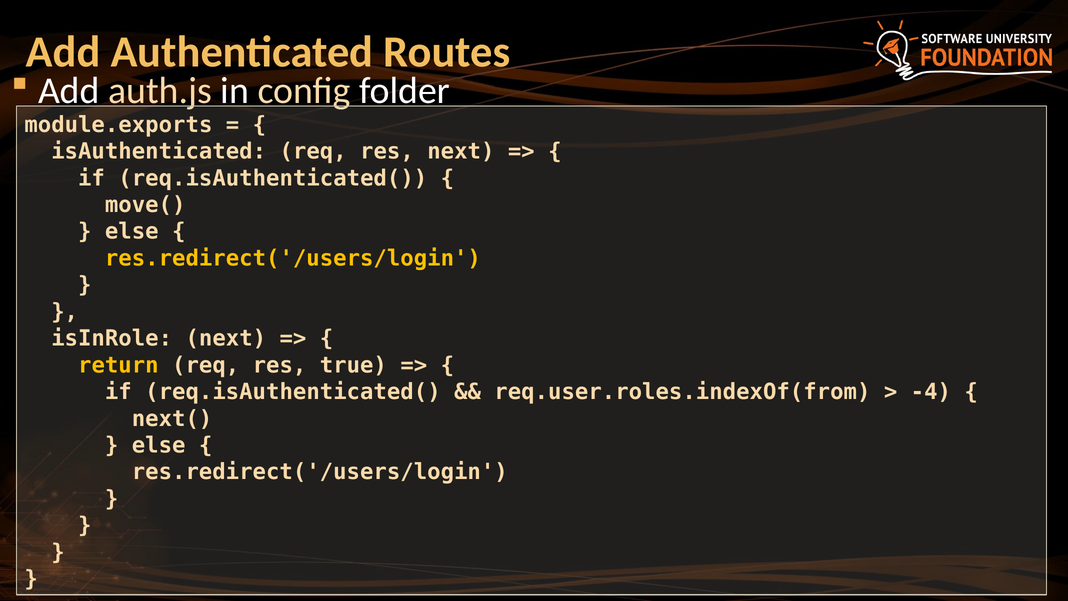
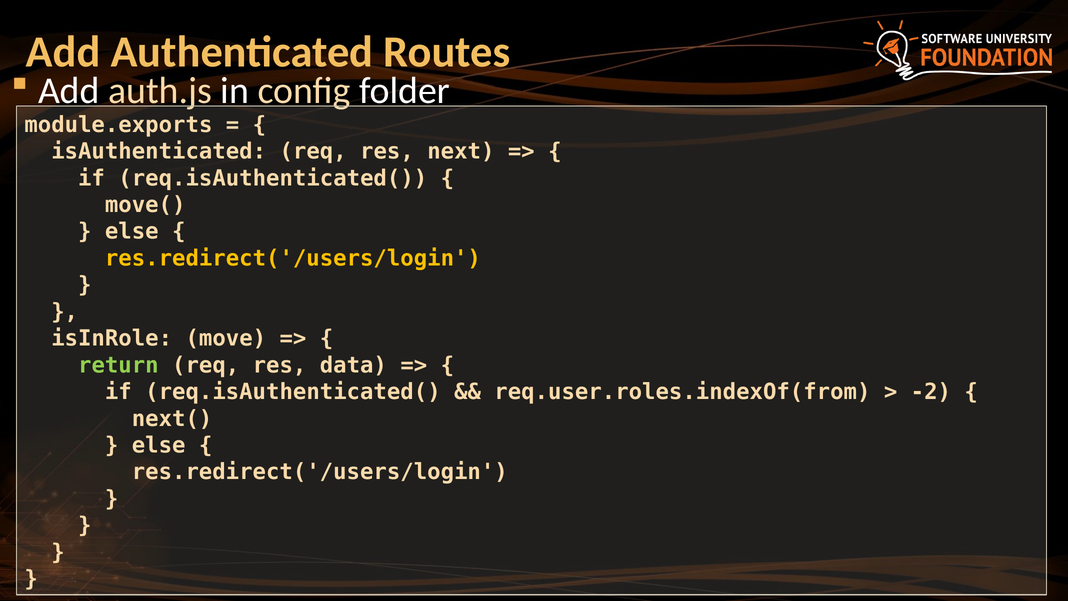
isInRole next: next -> move
return colour: yellow -> light green
true: true -> data
-4: -4 -> -2
